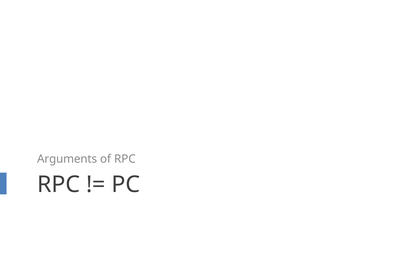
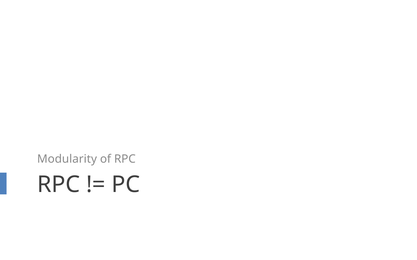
Arguments: Arguments -> Modularity
